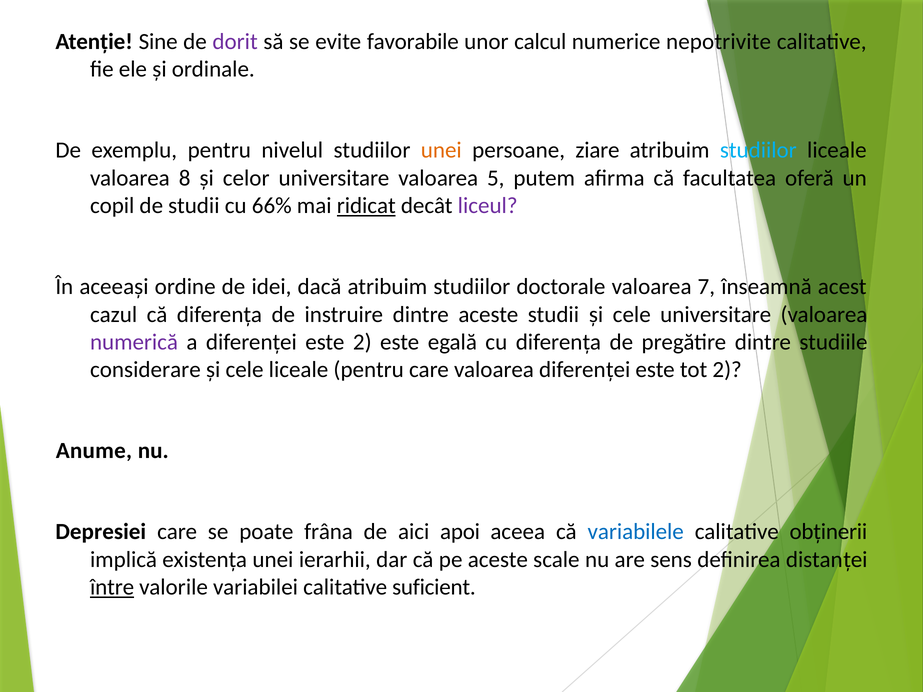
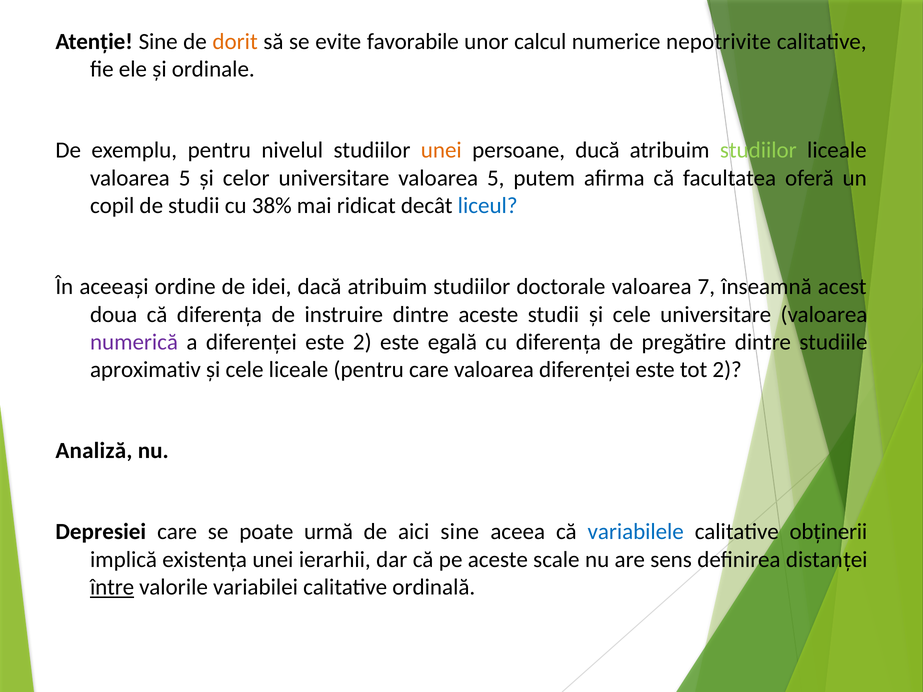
dorit colour: purple -> orange
ziare: ziare -> ducă
studiilor at (758, 150) colour: light blue -> light green
8 at (185, 178): 8 -> 5
66%: 66% -> 38%
ridicat underline: present -> none
liceul colour: purple -> blue
cazul: cazul -> doua
considerare: considerare -> aproximativ
Anume: Anume -> Analiză
frâna: frâna -> urmă
aici apoi: apoi -> sine
suficient: suficient -> ordinală
